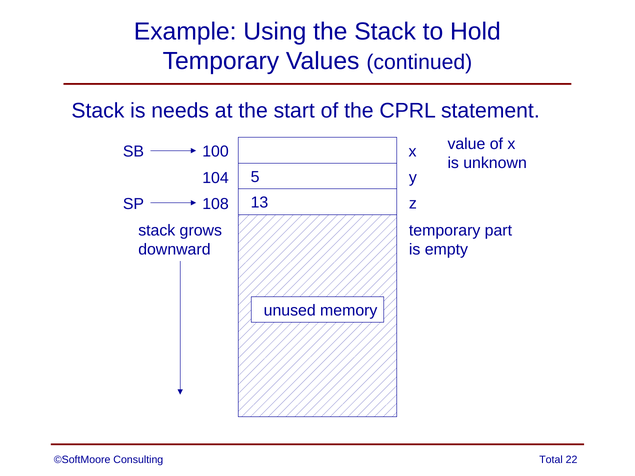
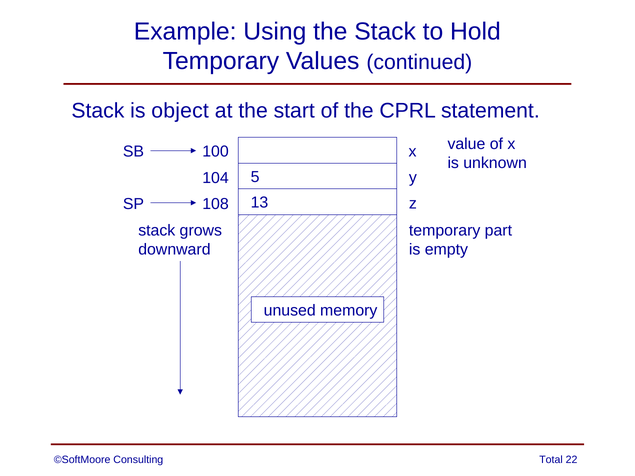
needs: needs -> object
